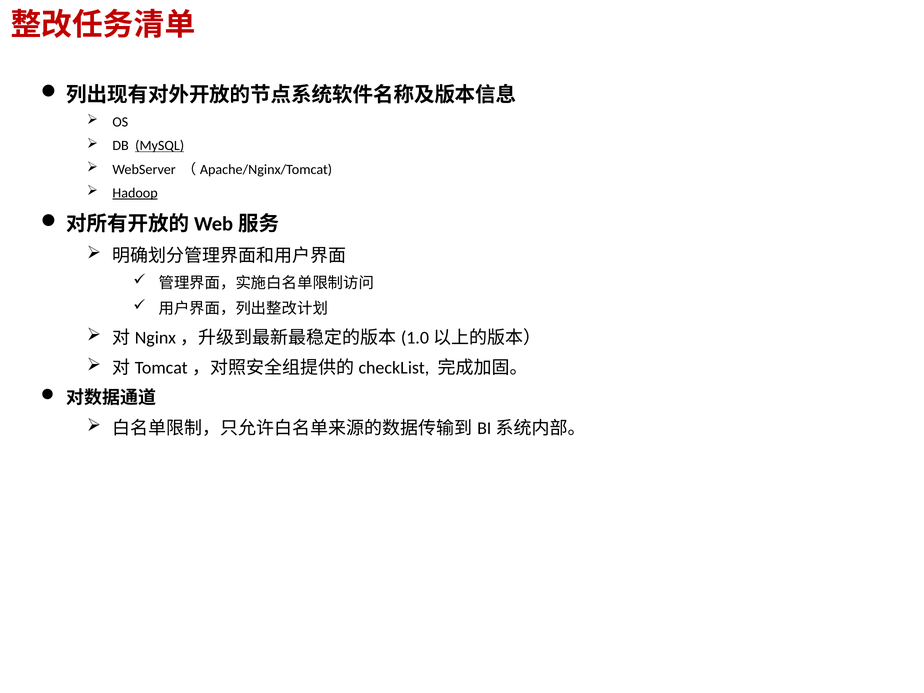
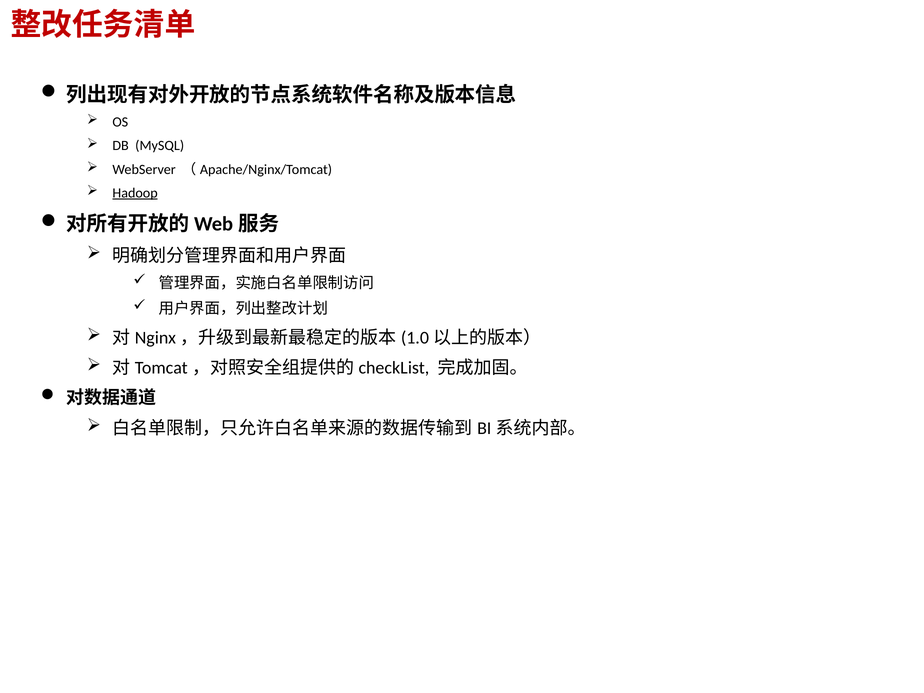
MySQL underline: present -> none
